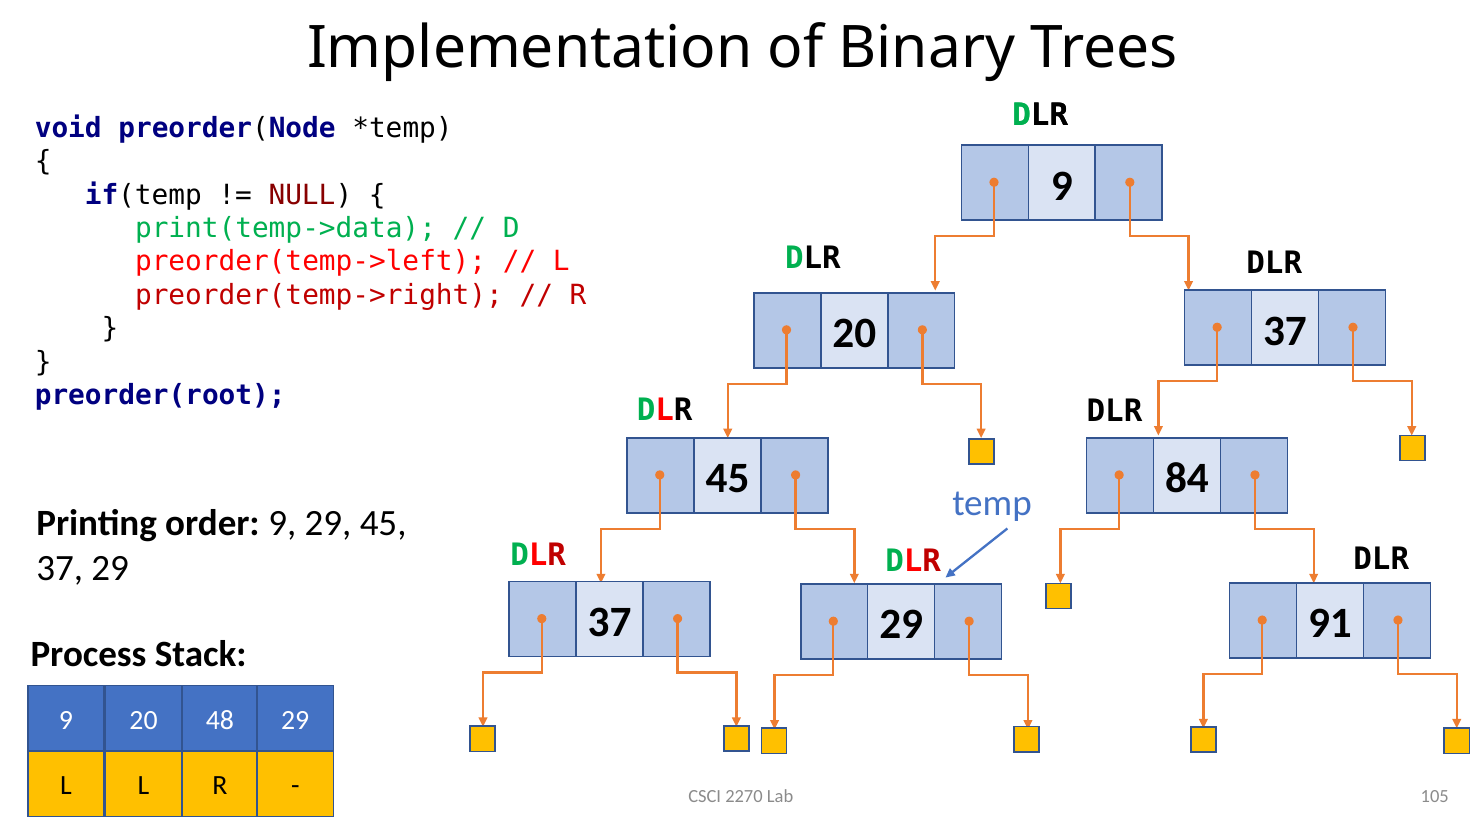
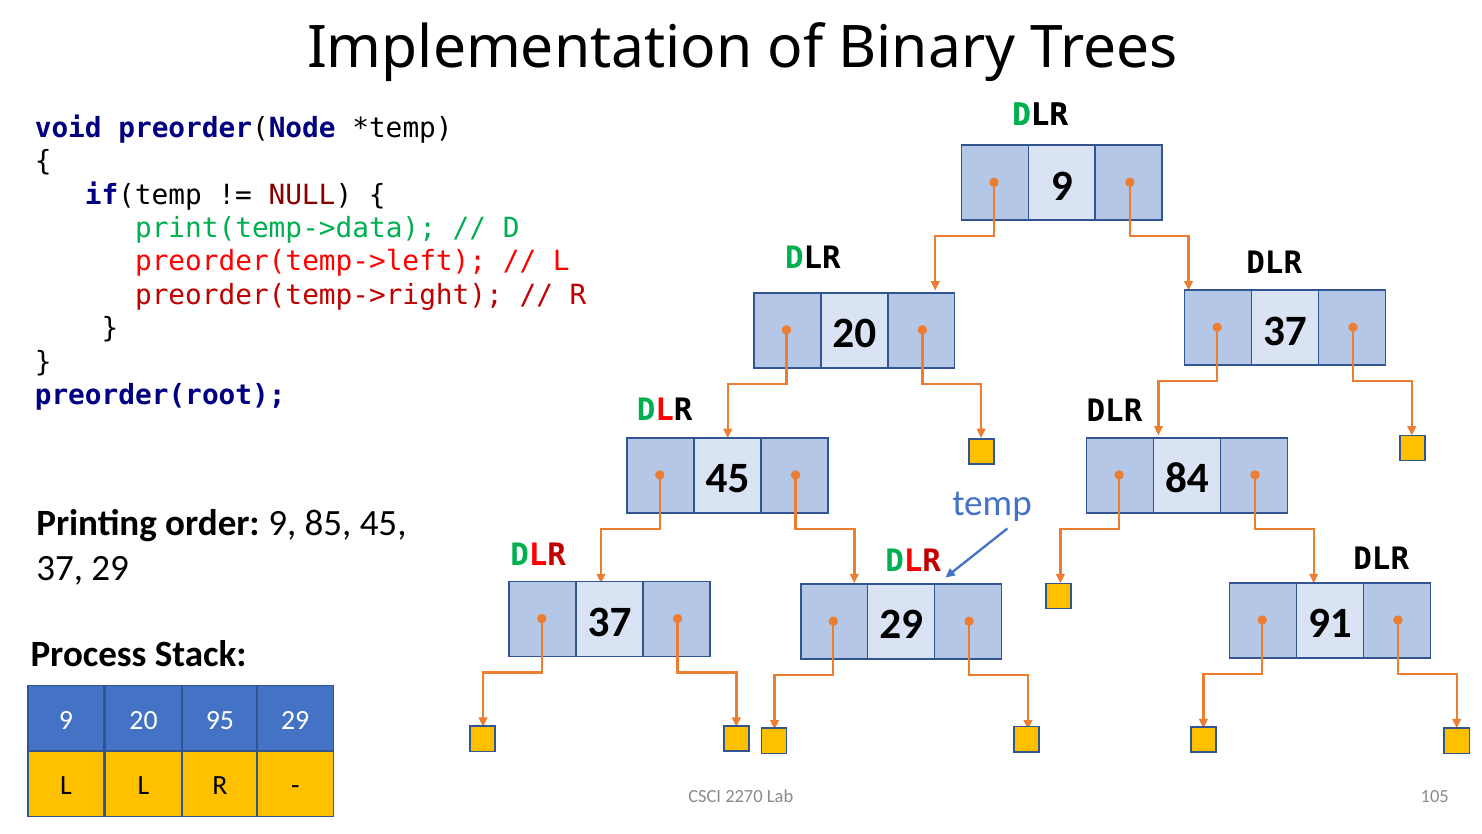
9 29: 29 -> 85
48: 48 -> 95
